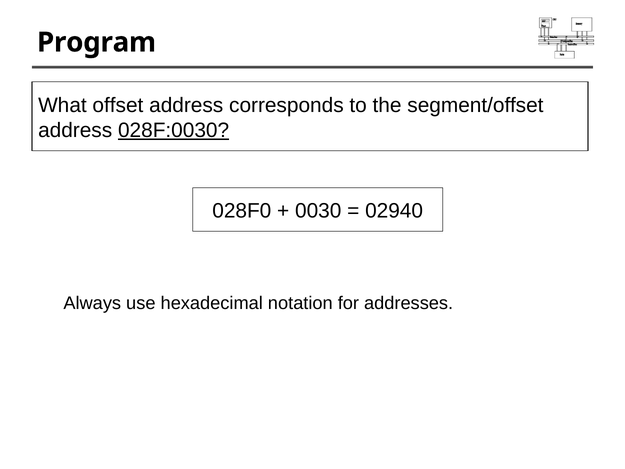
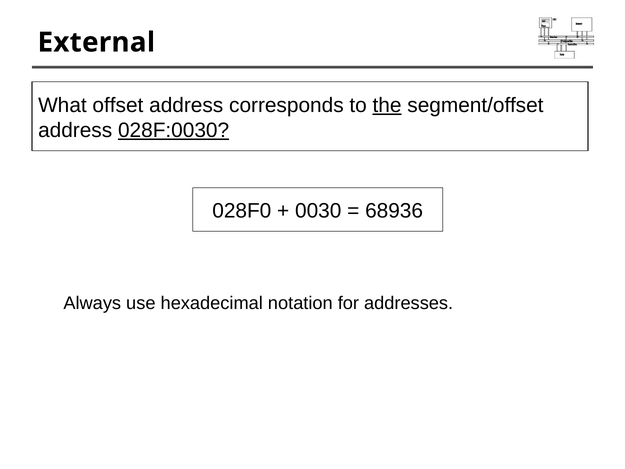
Program: Program -> External
the underline: none -> present
02940: 02940 -> 68936
